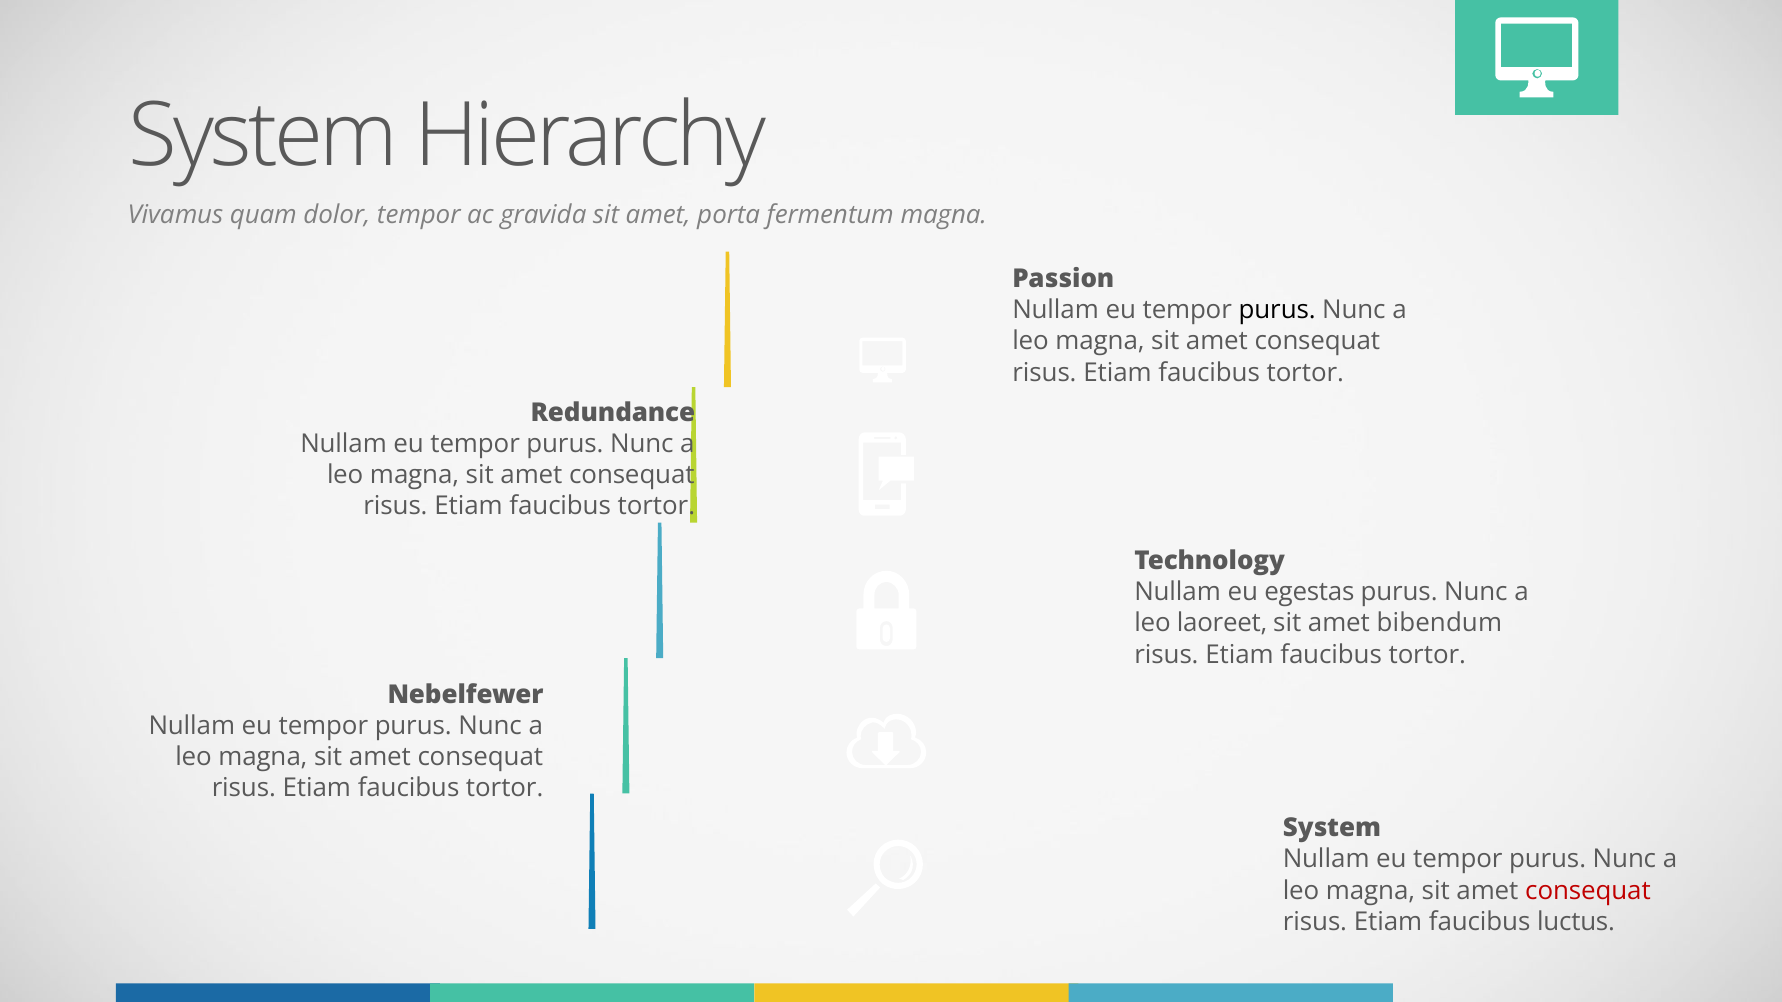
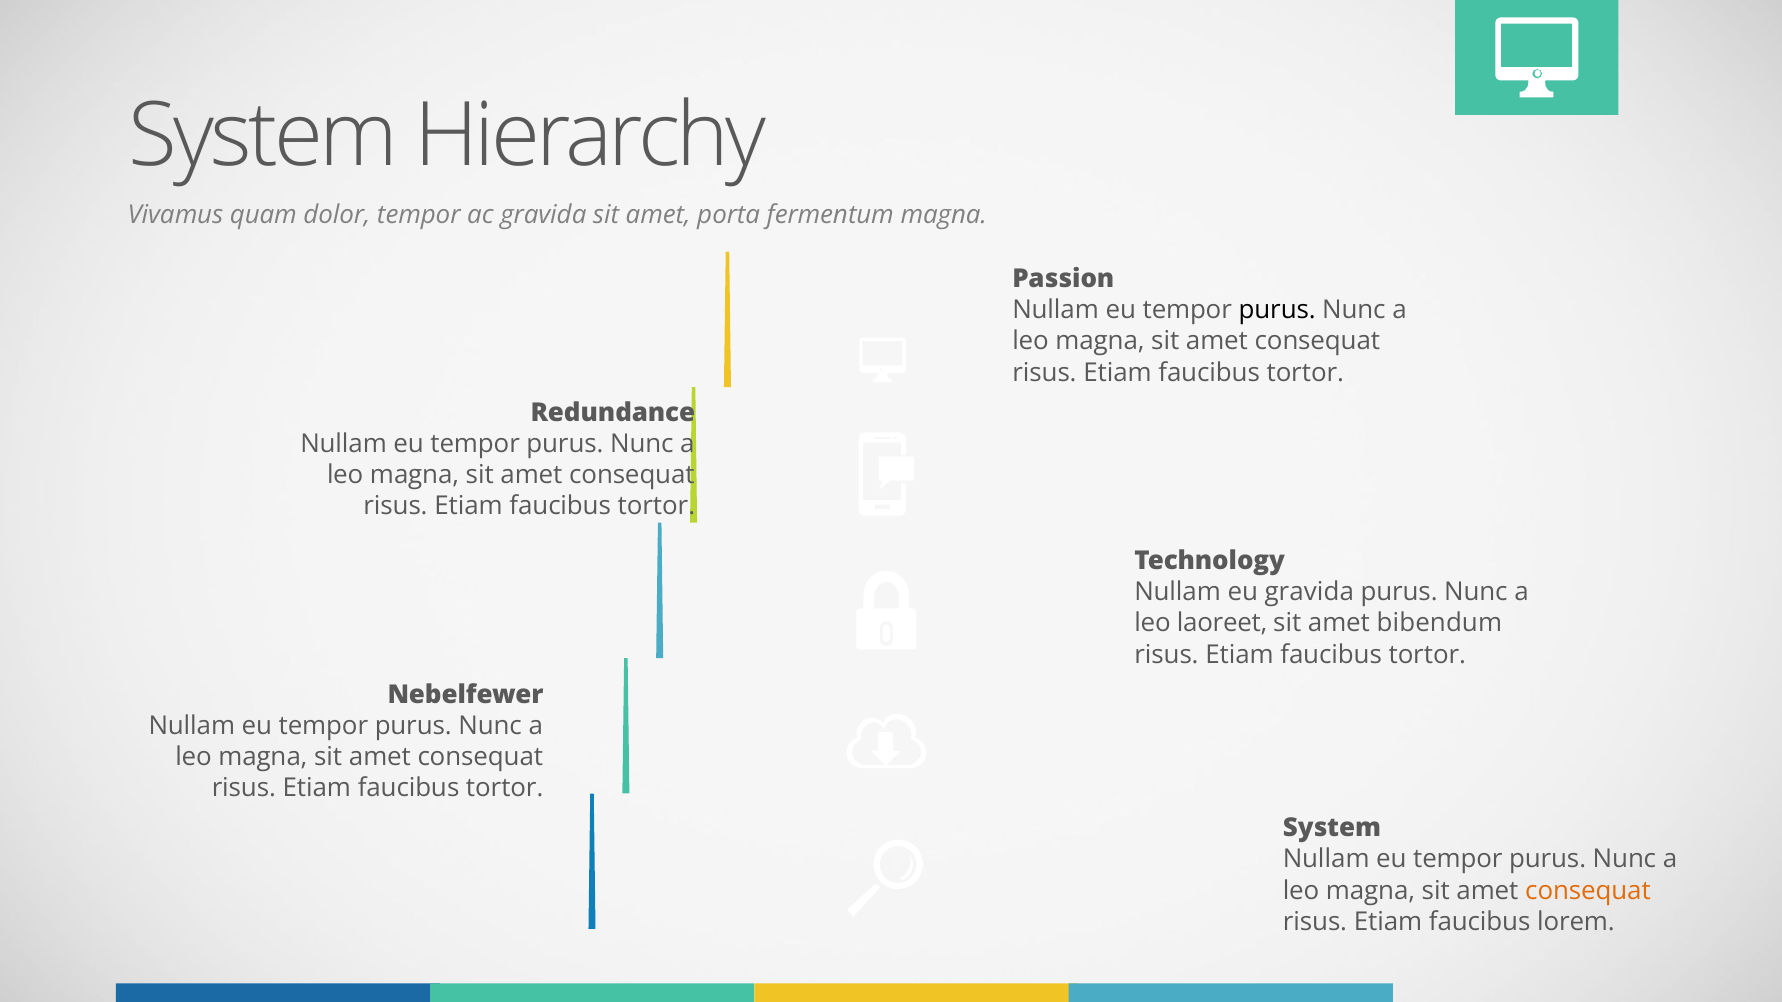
eu egestas: egestas -> gravida
consequat at (1588, 891) colour: red -> orange
luctus: luctus -> lorem
